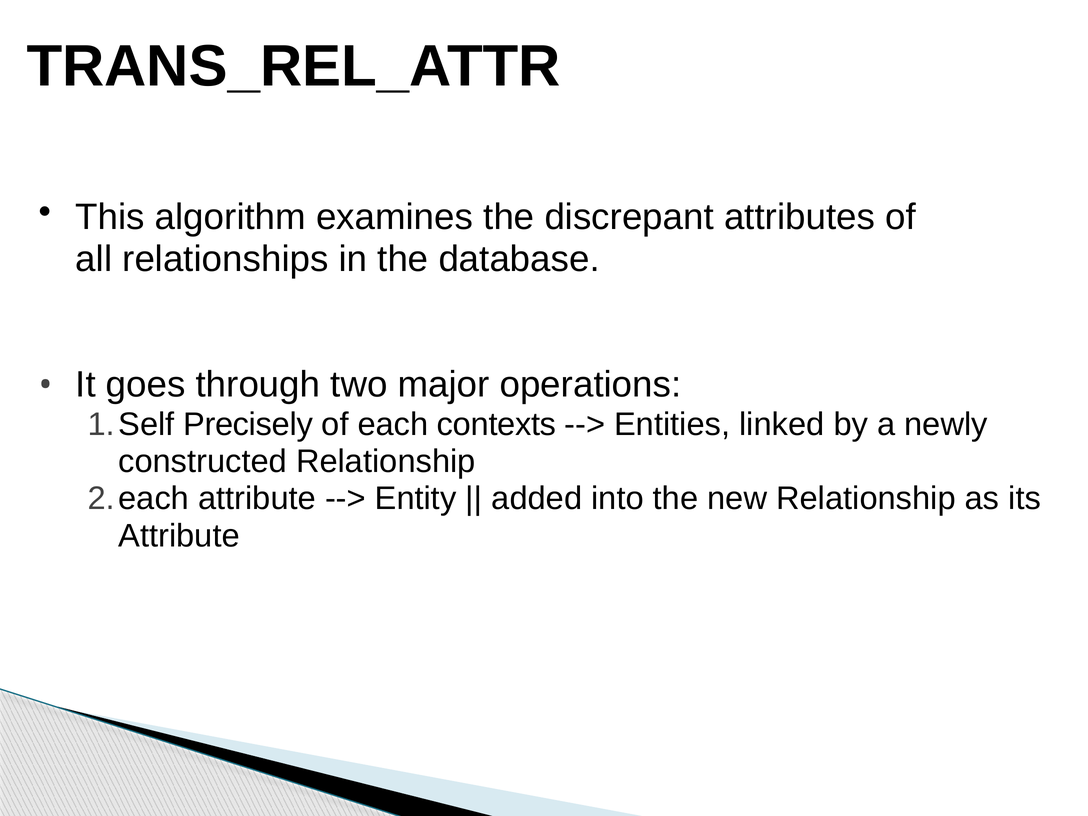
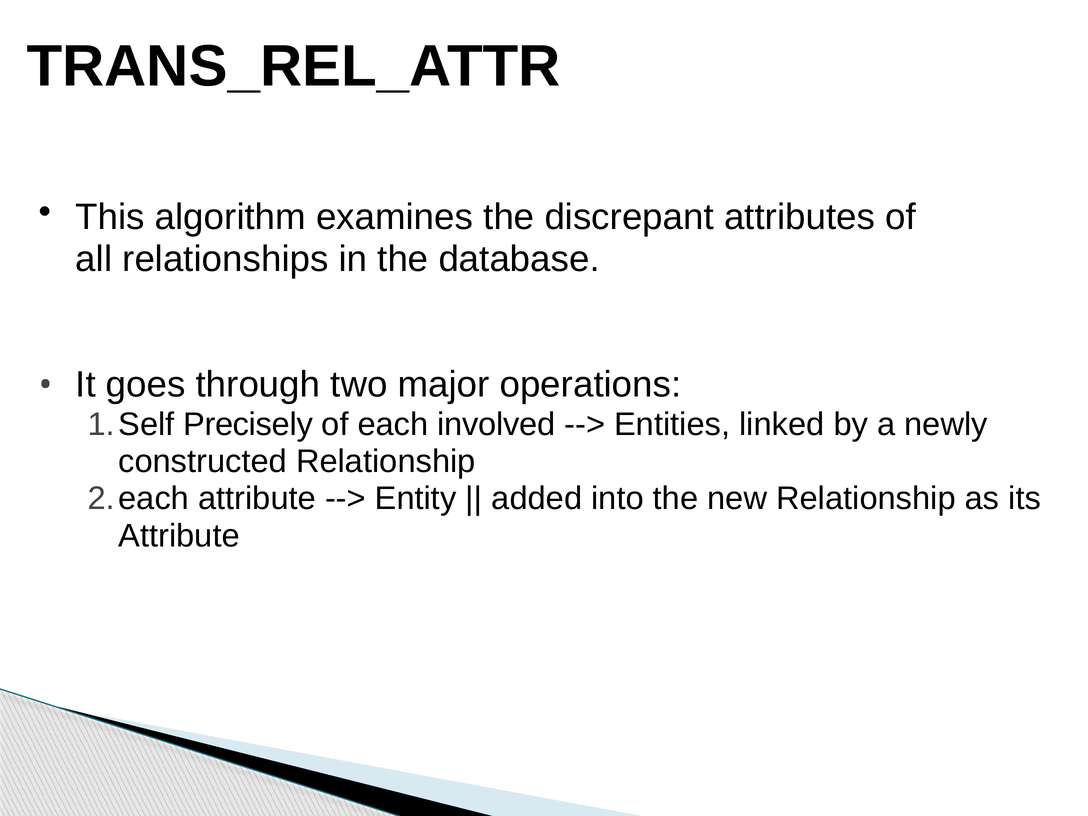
contexts: contexts -> involved
